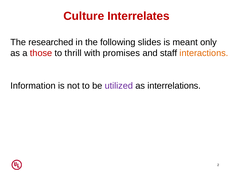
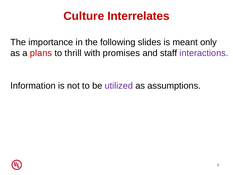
researched: researched -> importance
those: those -> plans
interactions colour: orange -> purple
interrelations: interrelations -> assumptions
